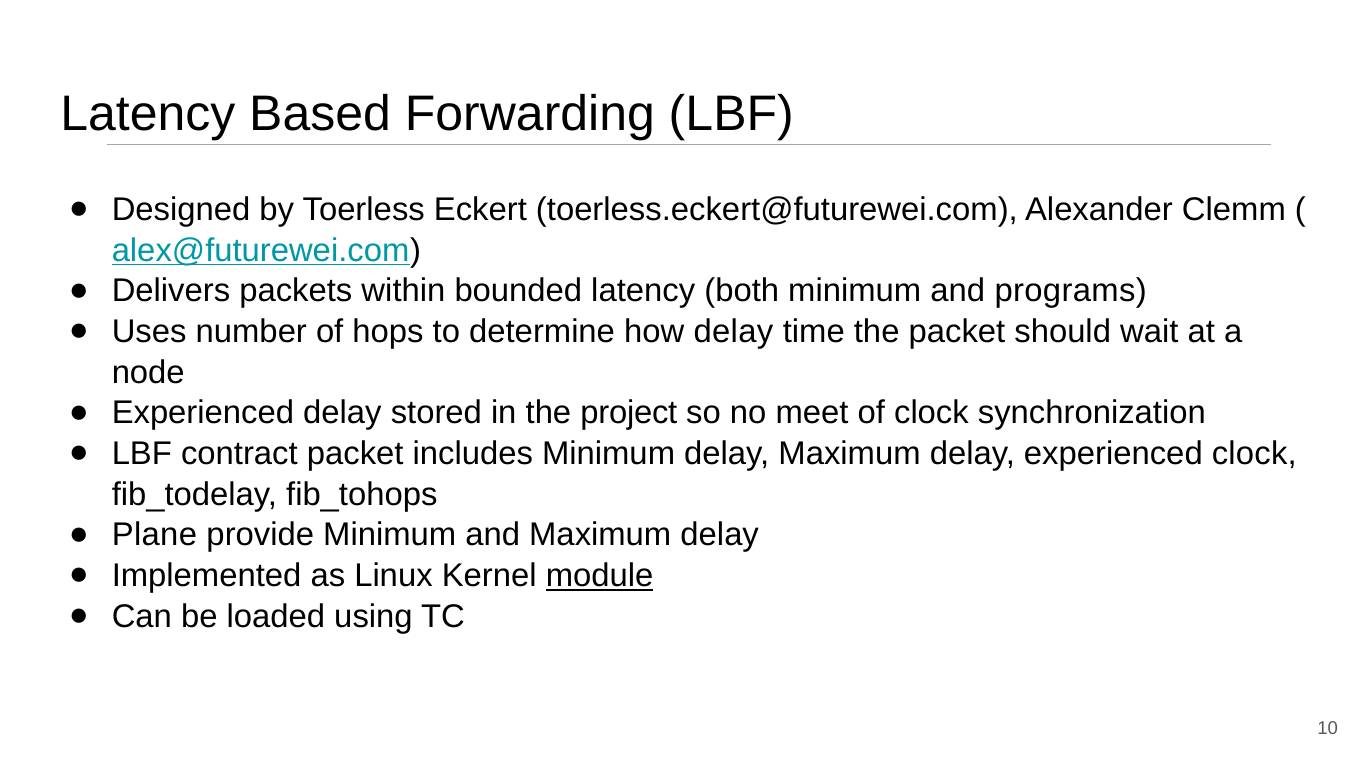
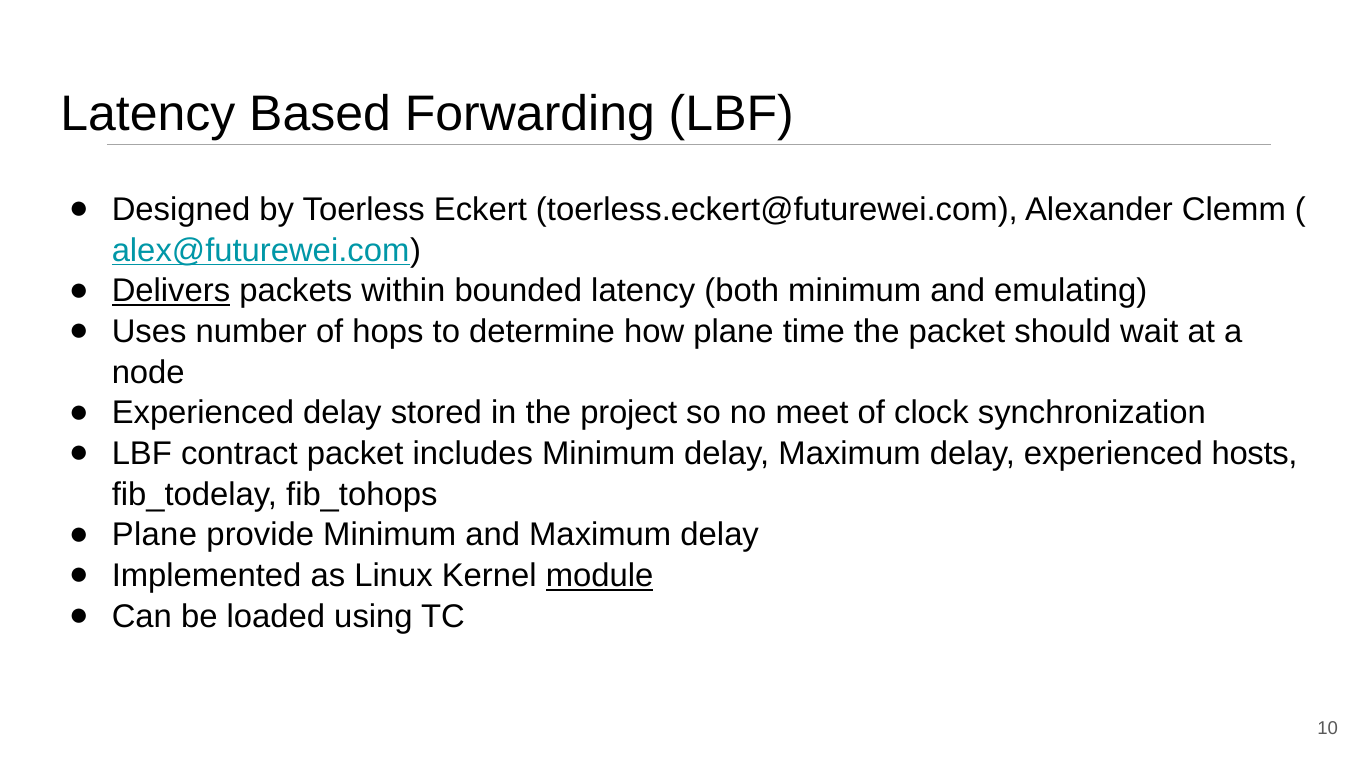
Delivers underline: none -> present
programs: programs -> emulating
how delay: delay -> plane
experienced clock: clock -> hosts
